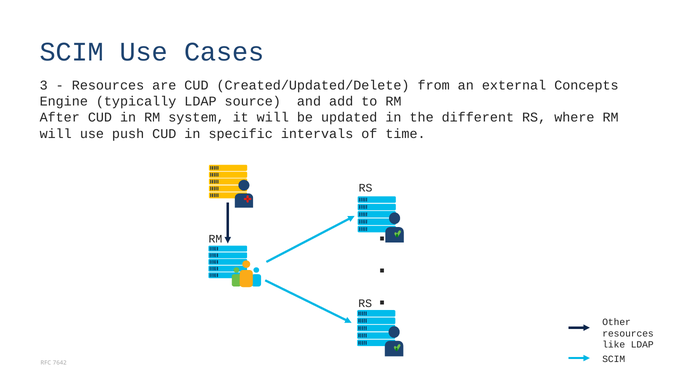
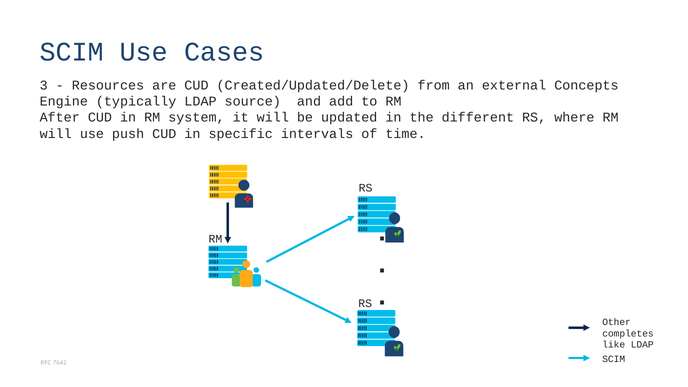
resources at (628, 333): resources -> completes
